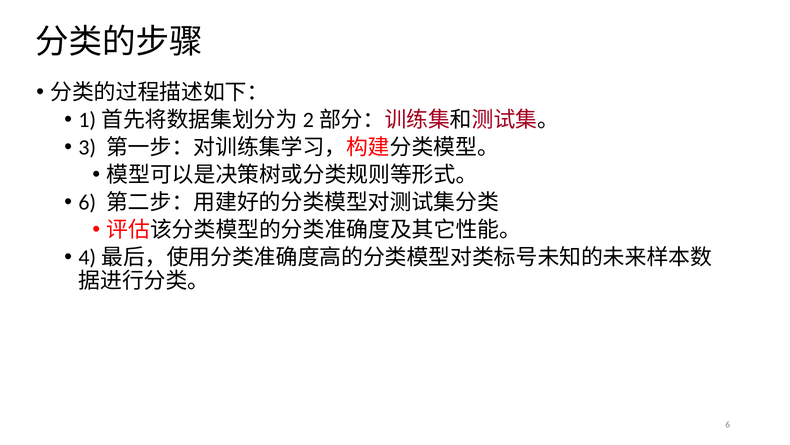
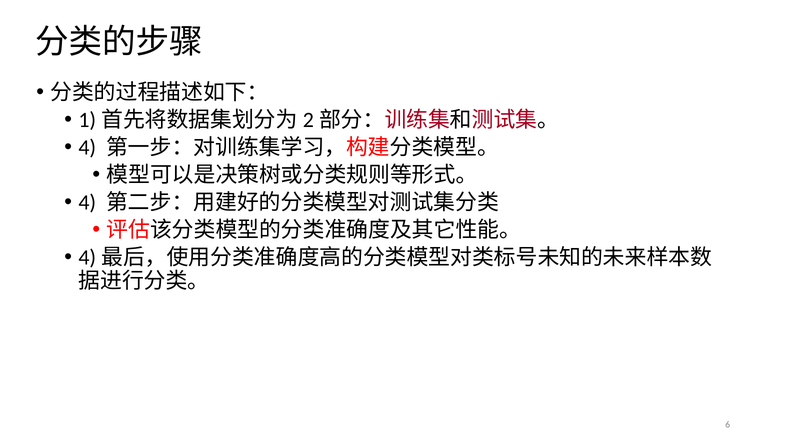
3 at (87, 147): 3 -> 4
6 at (87, 202): 6 -> 4
